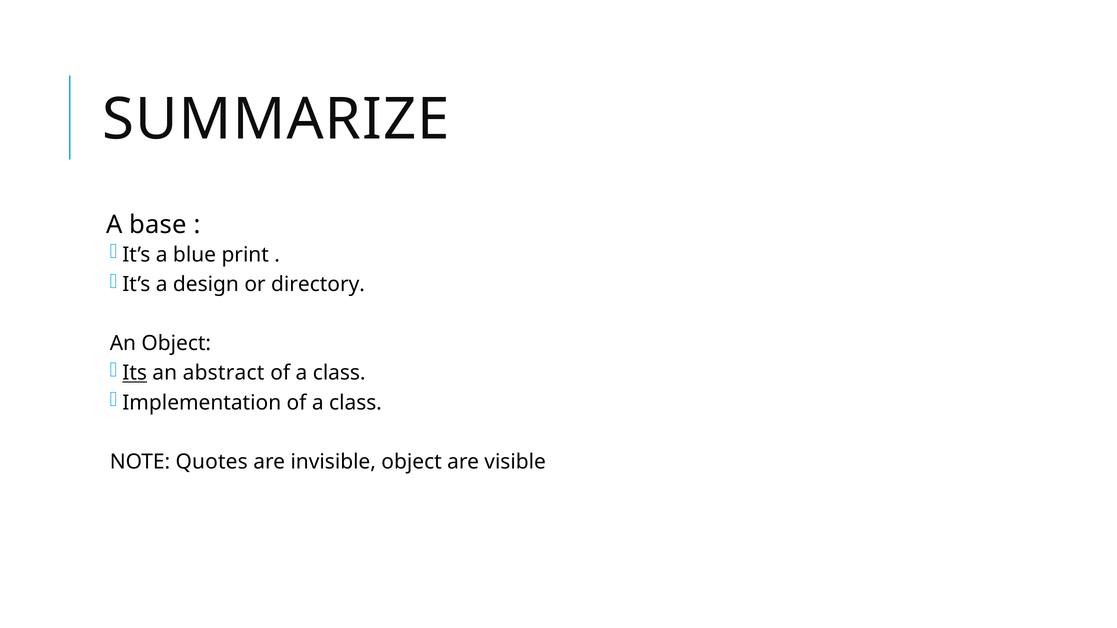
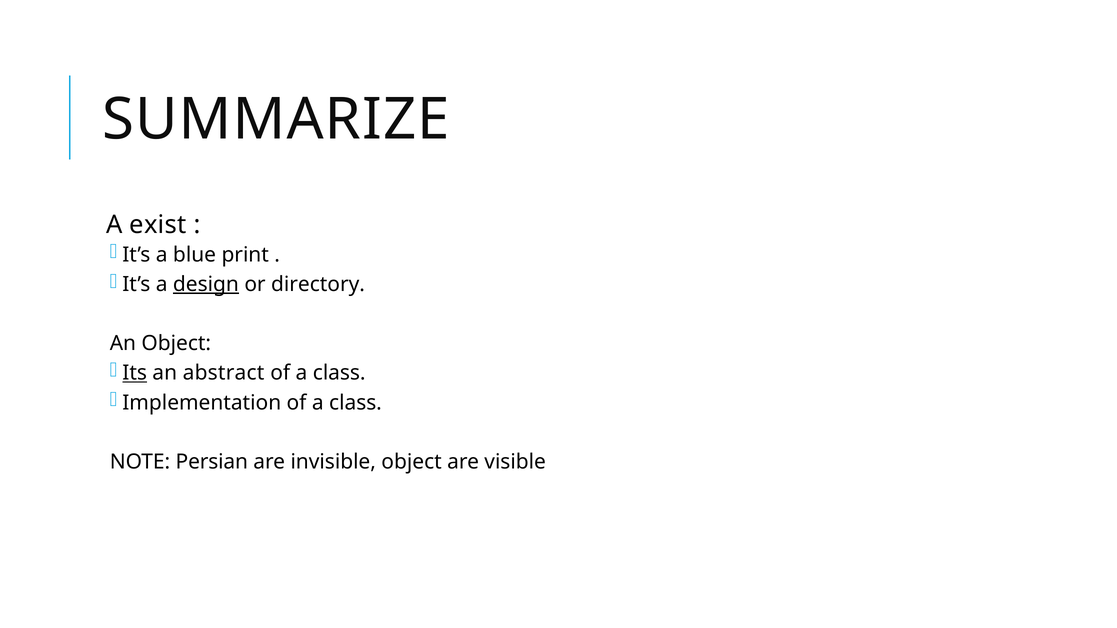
base: base -> exist
design underline: none -> present
Quotes: Quotes -> Persian
